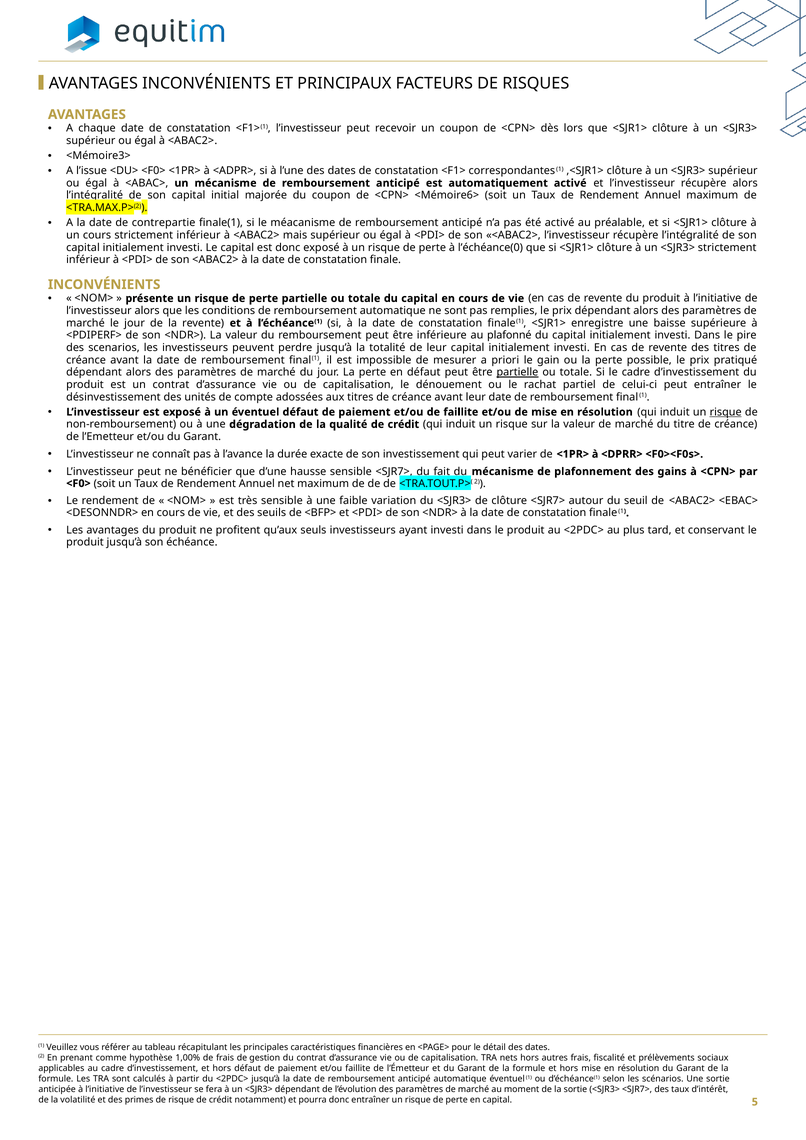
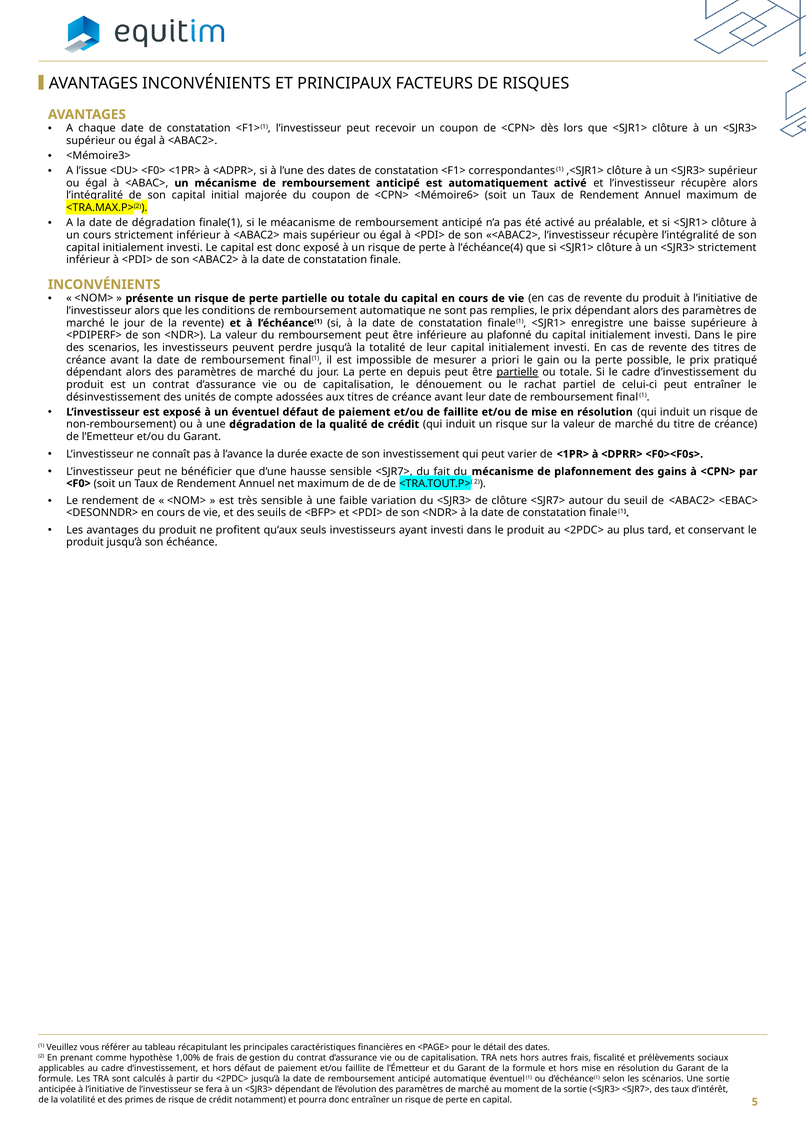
de contrepartie: contrepartie -> dégradation
l’échéance(0: l’échéance(0 -> l’échéance(4
en défaut: défaut -> depuis
risque at (726, 412) underline: present -> none
